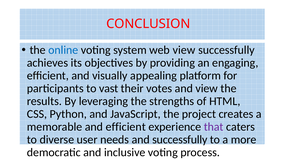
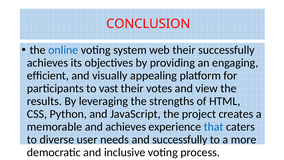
web view: view -> their
and efficient: efficient -> achieves
that colour: purple -> blue
